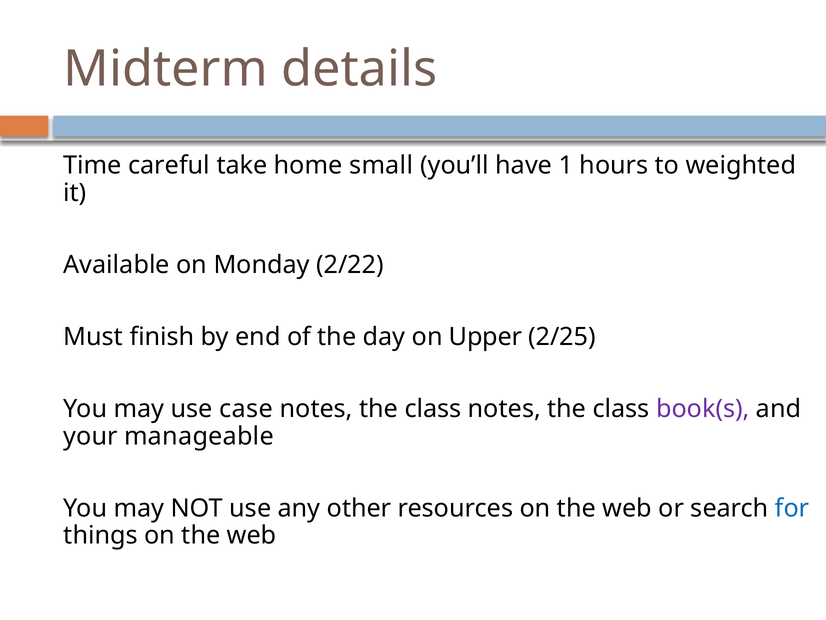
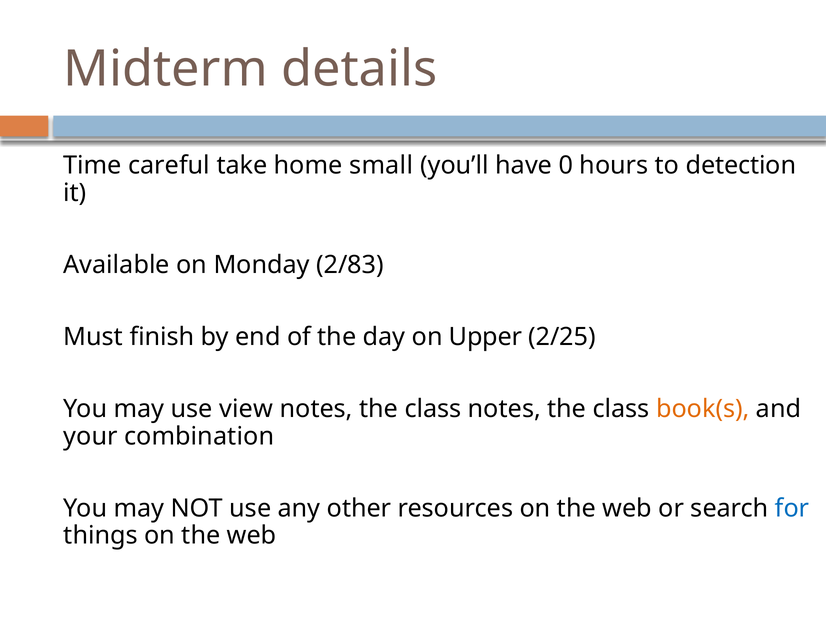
1: 1 -> 0
weighted: weighted -> detection
2/22: 2/22 -> 2/83
case: case -> view
book(s colour: purple -> orange
manageable: manageable -> combination
